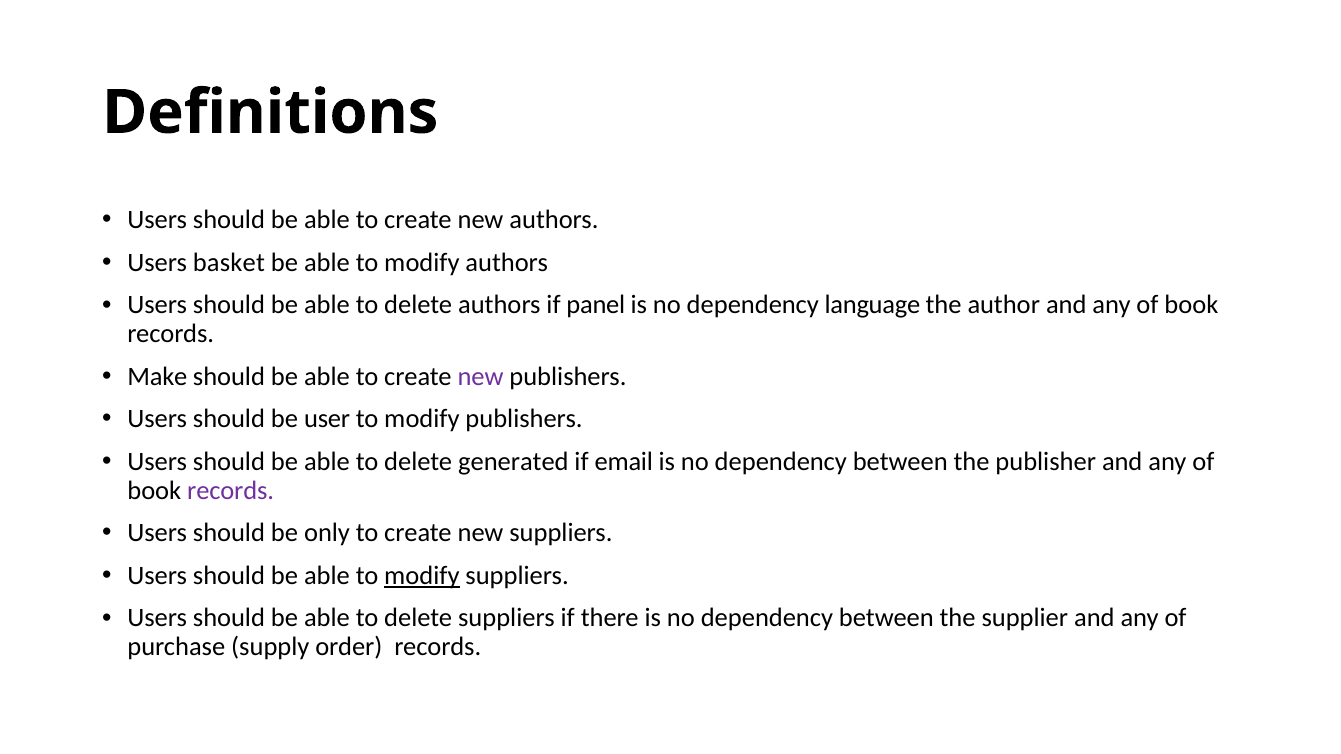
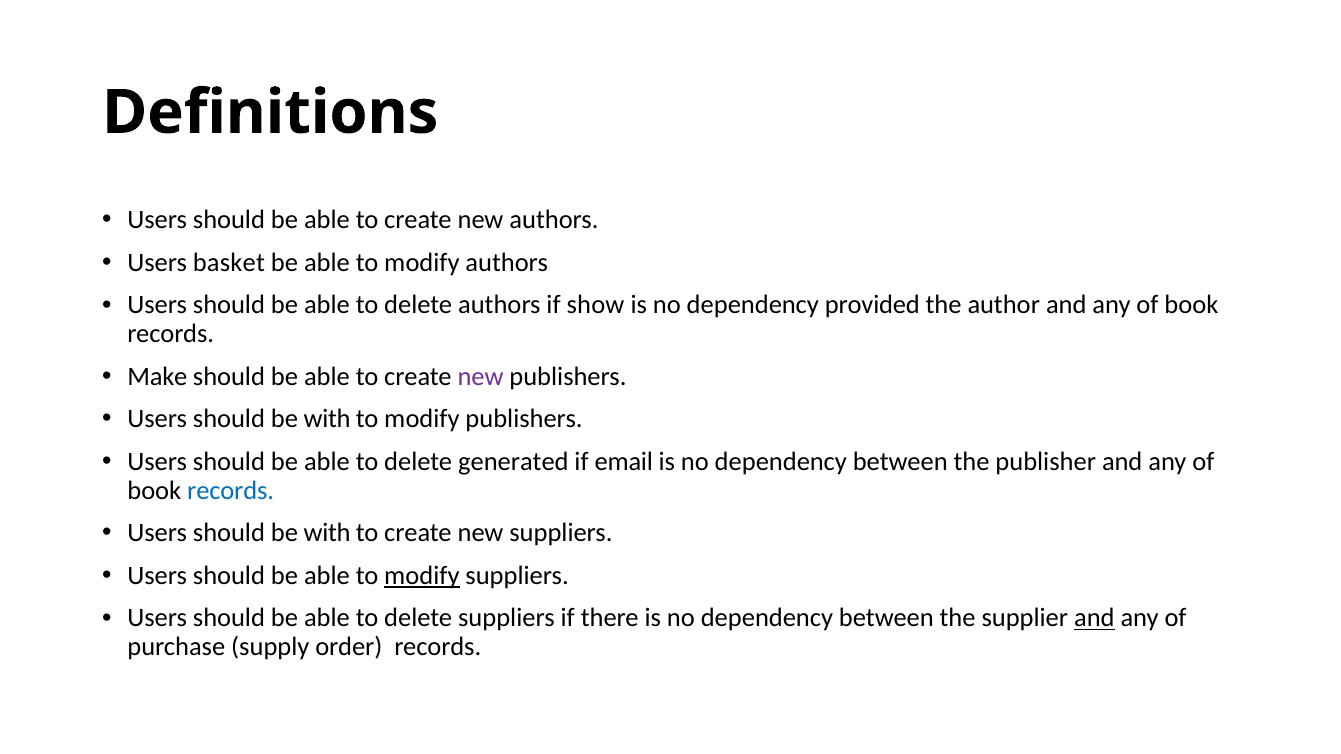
panel: panel -> show
language: language -> provided
user at (327, 419): user -> with
records at (231, 491) colour: purple -> blue
only at (327, 533): only -> with
and at (1094, 618) underline: none -> present
